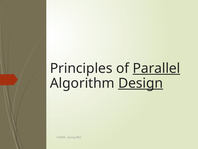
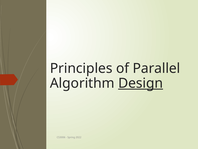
Parallel underline: present -> none
